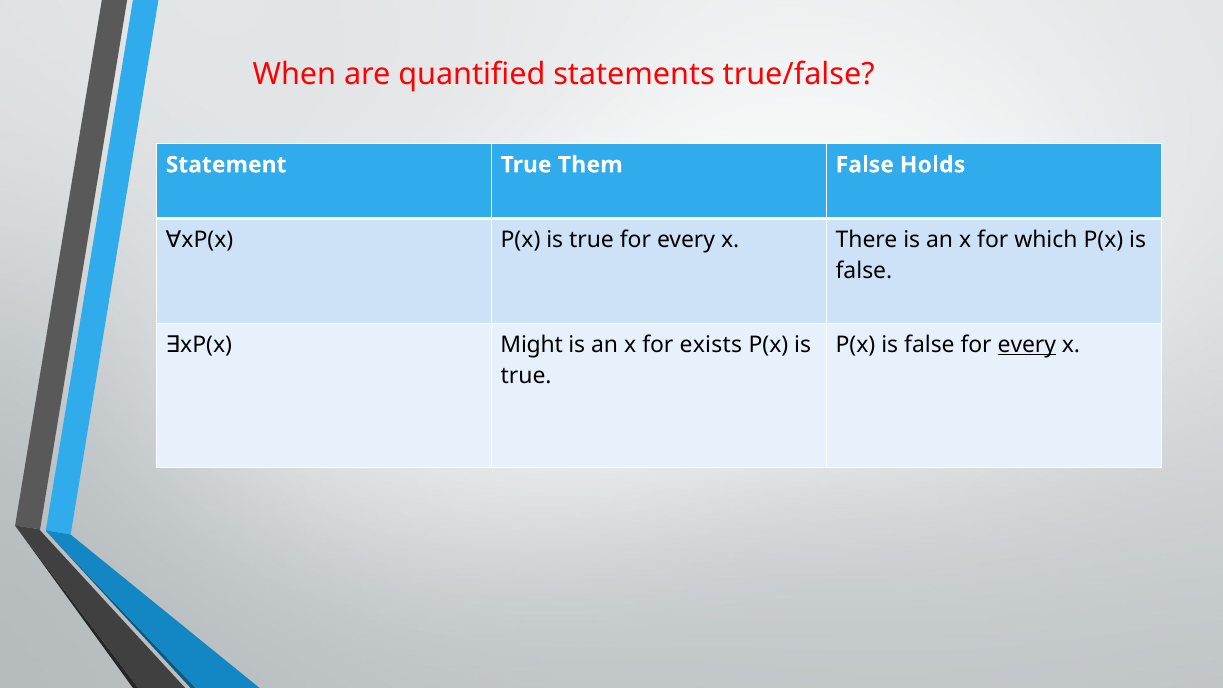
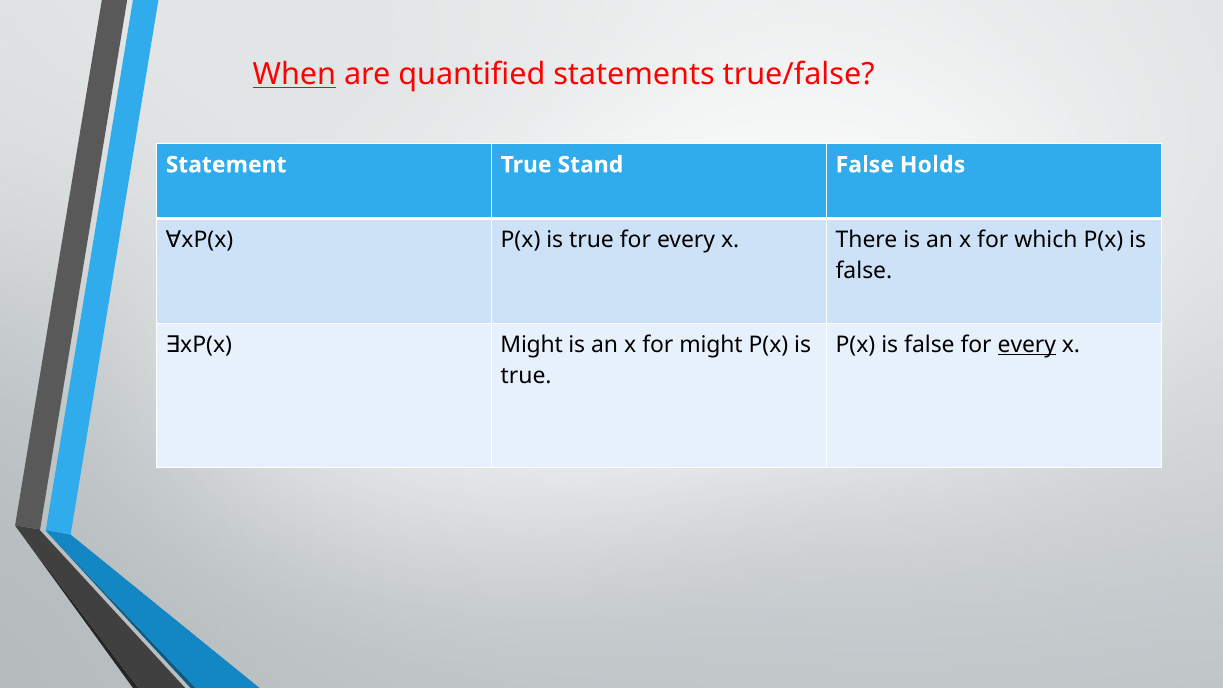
When underline: none -> present
Them: Them -> Stand
for exists: exists -> might
